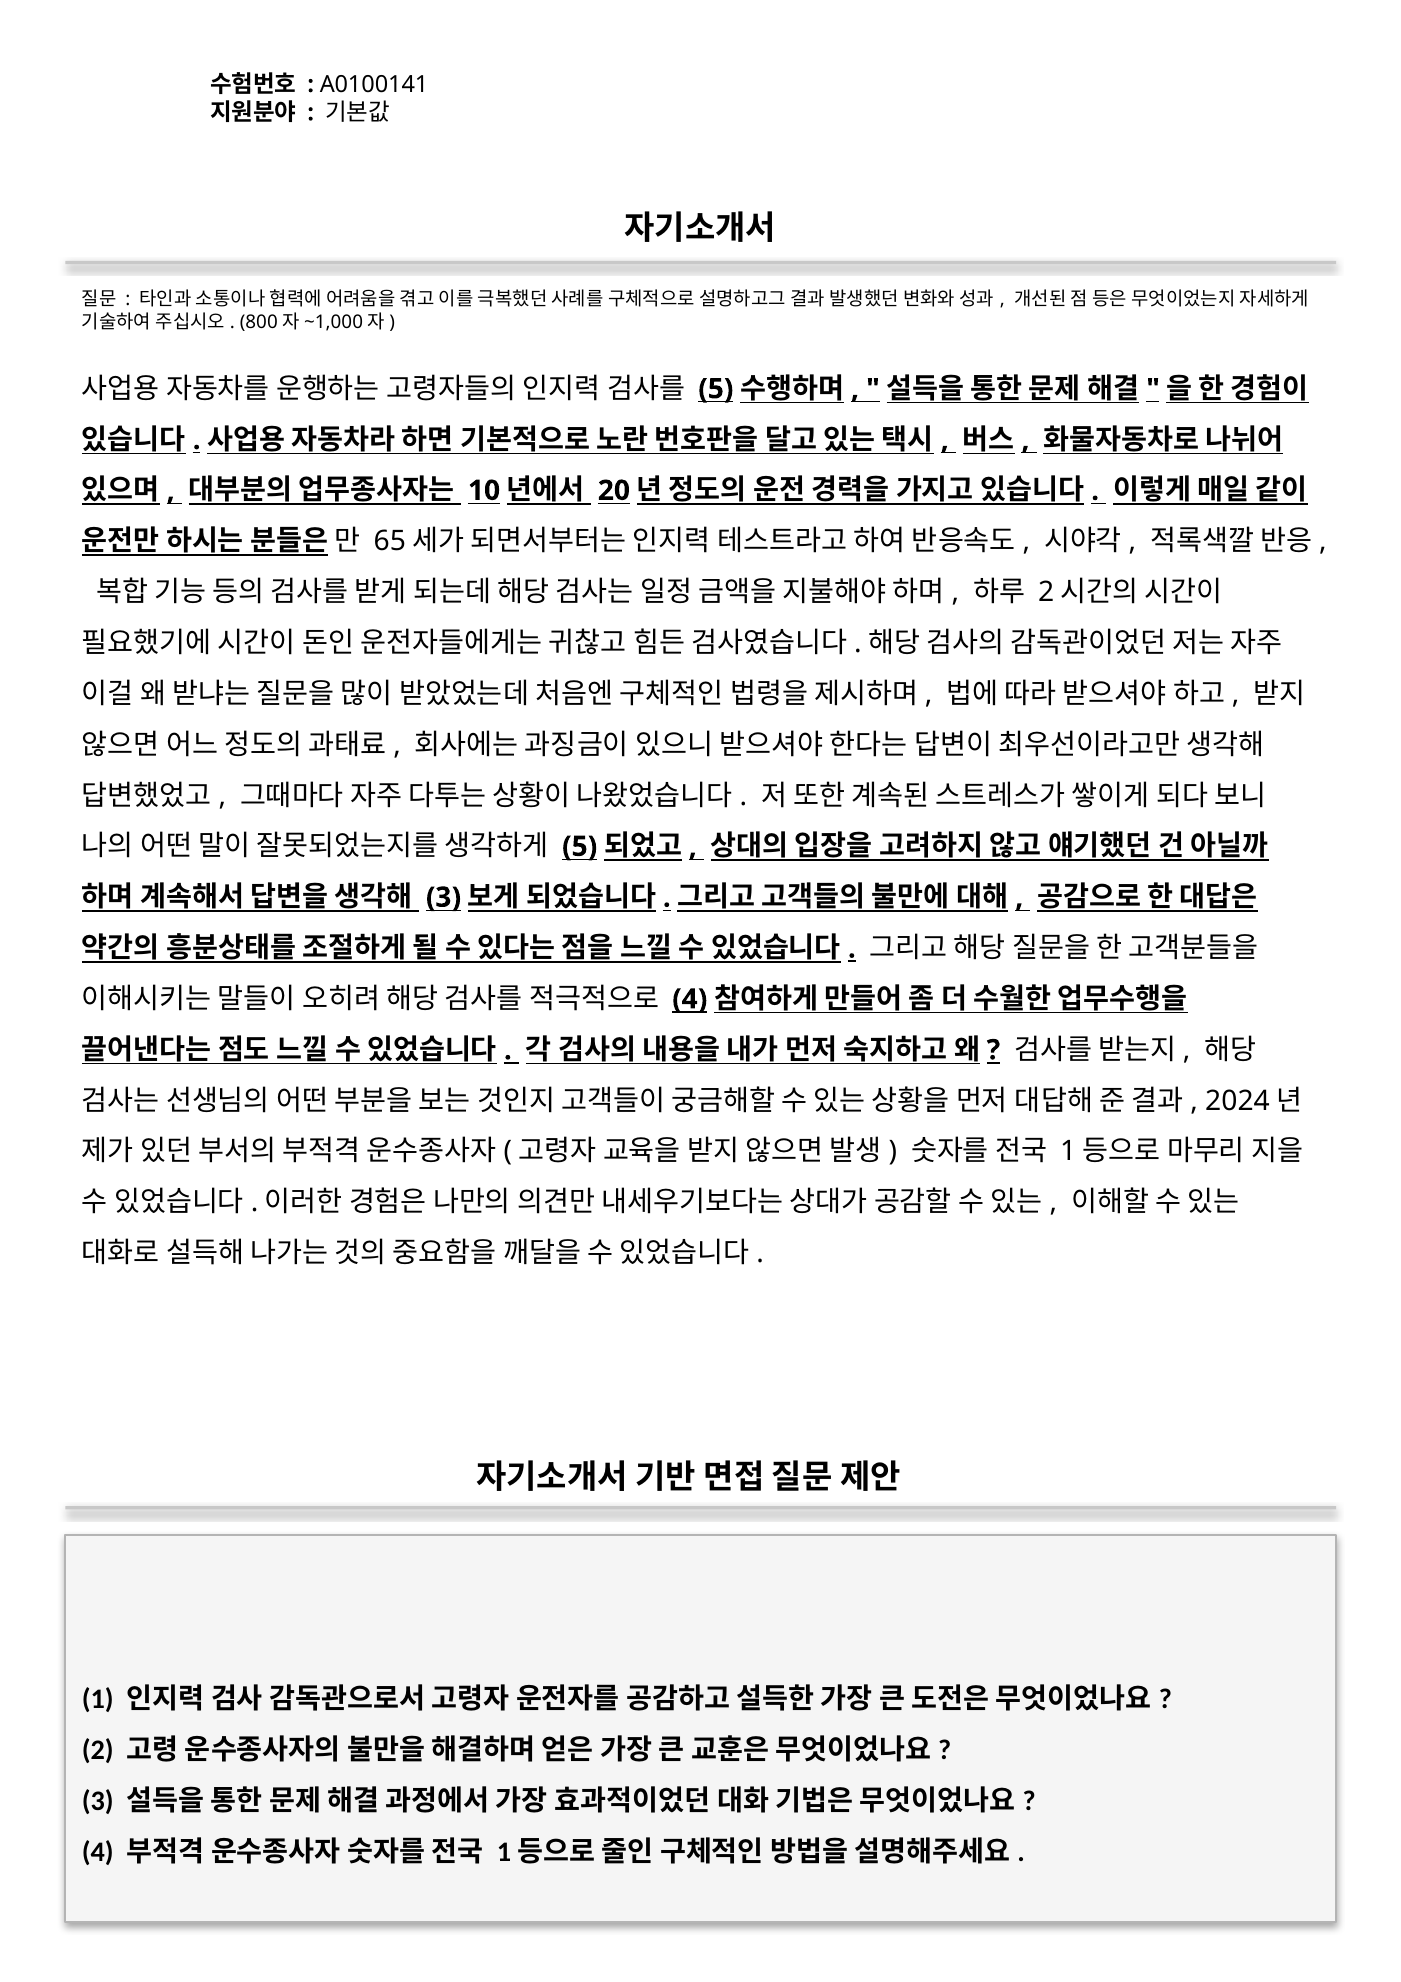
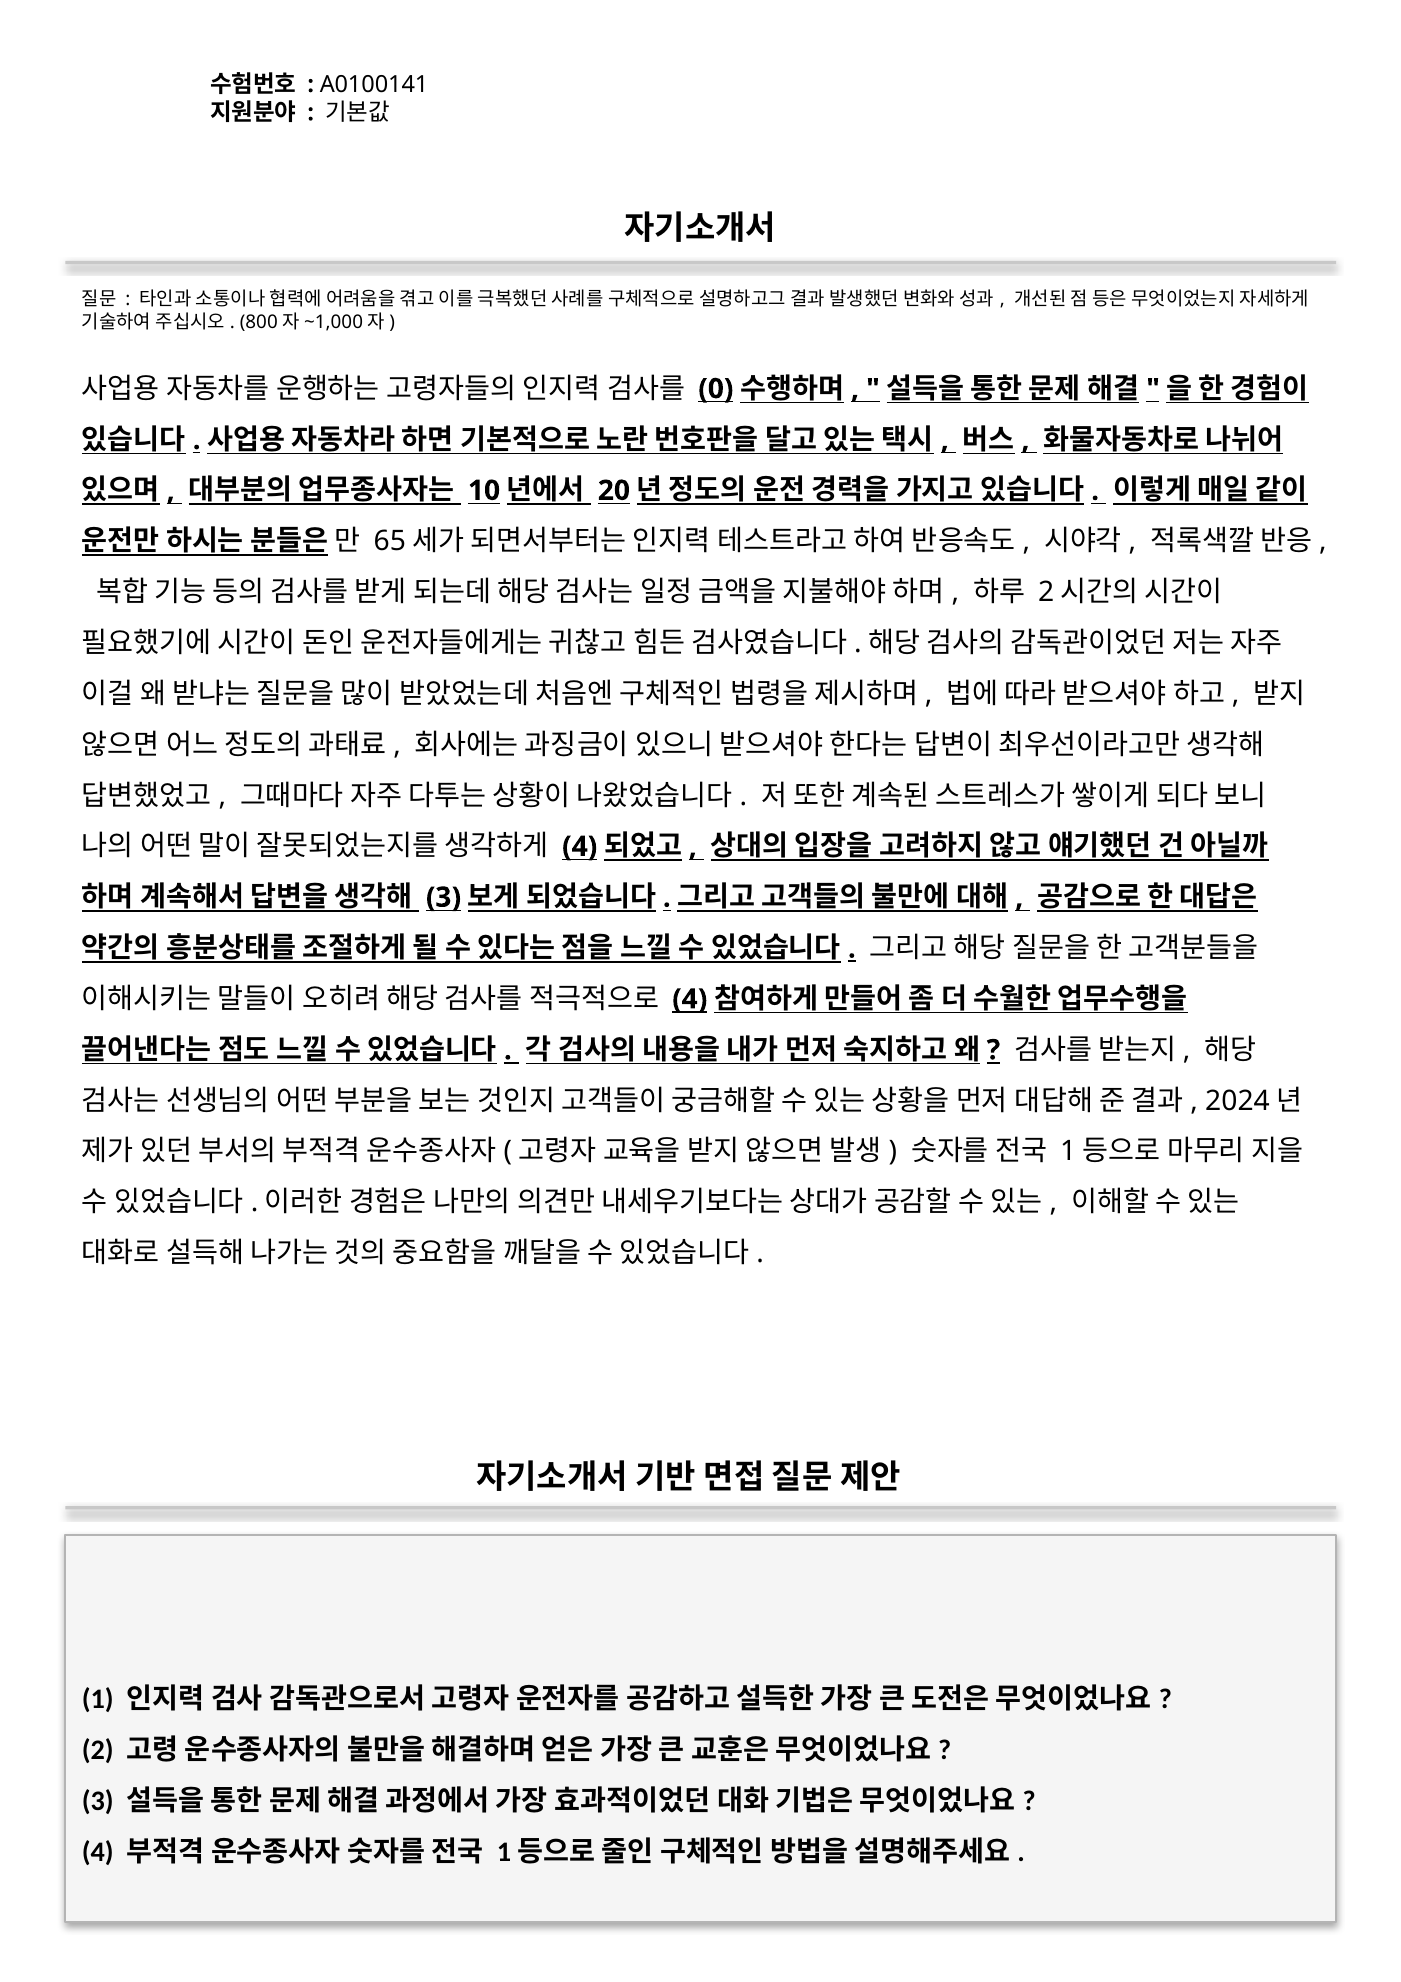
5 at (716, 389): 5 -> 0
5 at (580, 846): 5 -> 4
